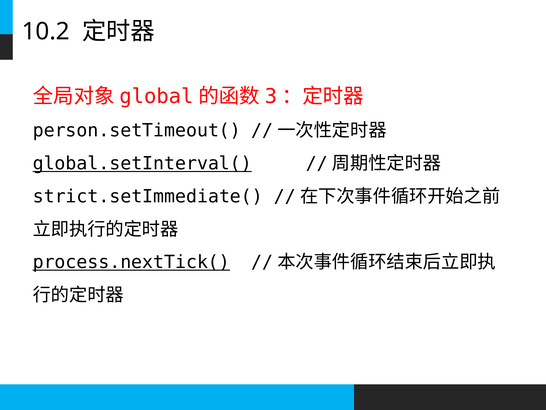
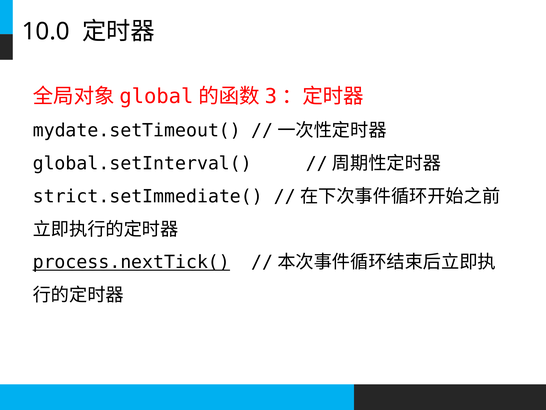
10.2: 10.2 -> 10.0
person.setTimeout(: person.setTimeout( -> mydate.setTimeout(
global.setInterval( underline: present -> none
